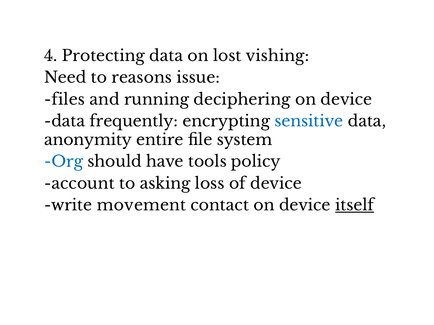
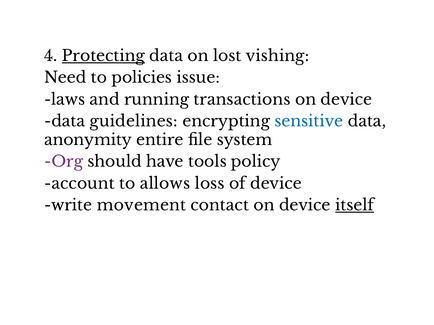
Protecting underline: none -> present
reasons: reasons -> policies
files: files -> laws
deciphering: deciphering -> transactions
frequently: frequently -> guidelines
Org colour: blue -> purple
asking: asking -> allows
